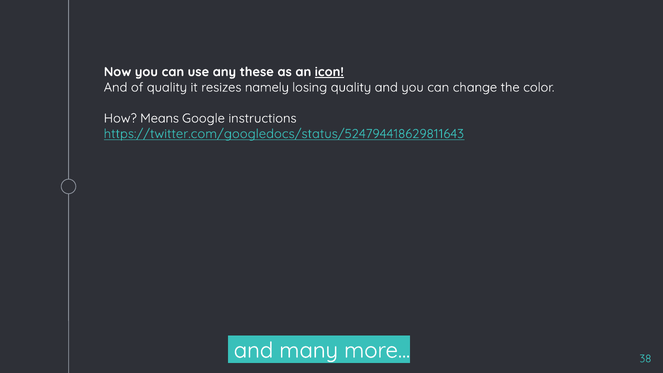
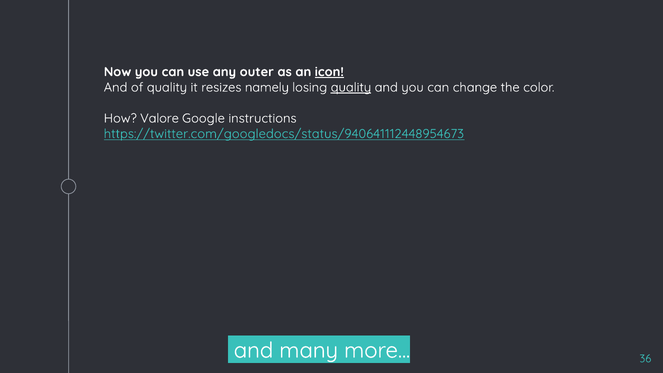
these: these -> outer
quality at (351, 87) underline: none -> present
Means: Means -> Valore
https://twitter.com/googledocs/status/524794418629811643: https://twitter.com/googledocs/status/524794418629811643 -> https://twitter.com/googledocs/status/940641112448954673
38: 38 -> 36
